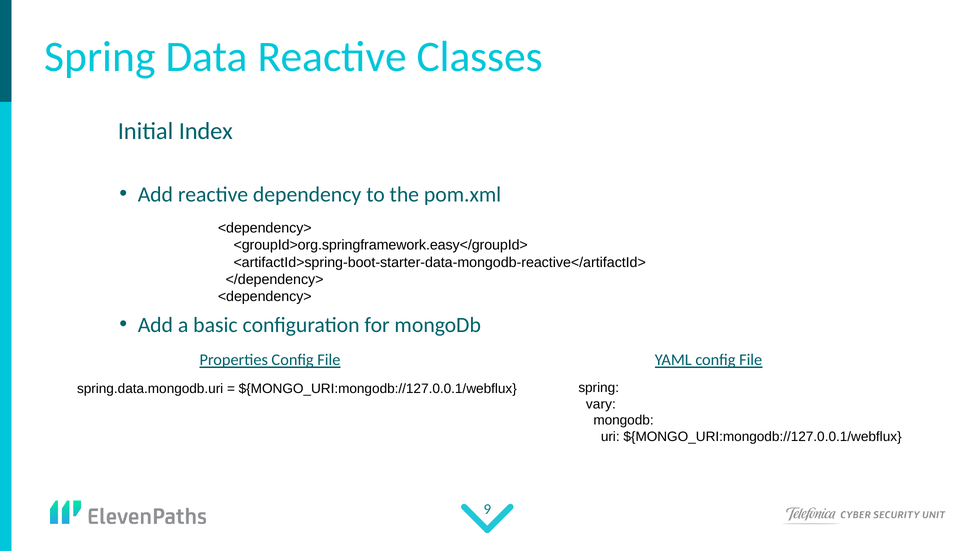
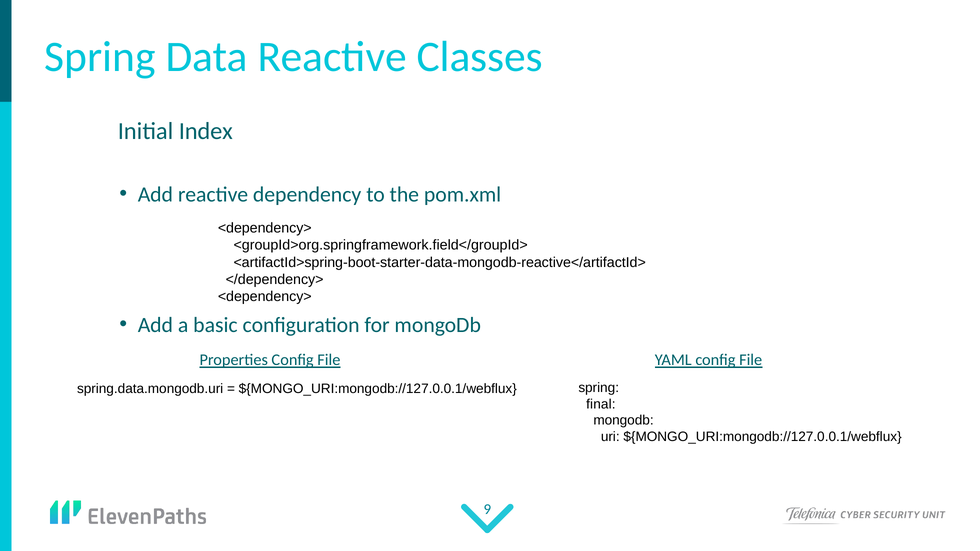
<groupId>org.springframework.easy</groupId>: <groupId>org.springframework.easy</groupId> -> <groupId>org.springframework.field</groupId>
vary: vary -> final
